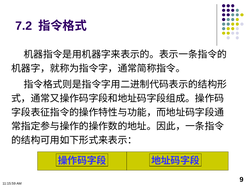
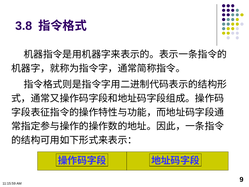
7.2: 7.2 -> 3.8
